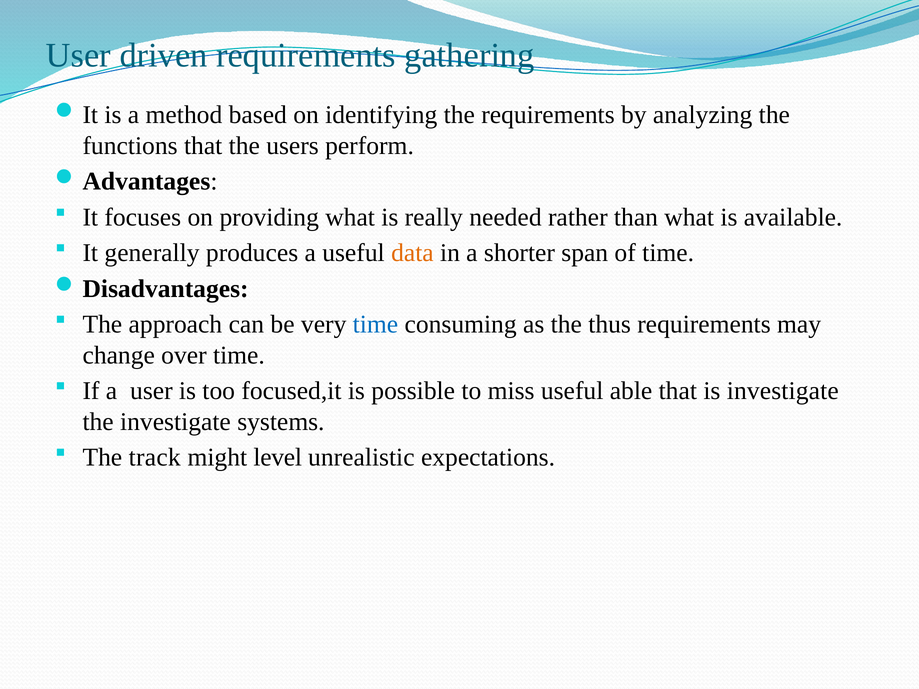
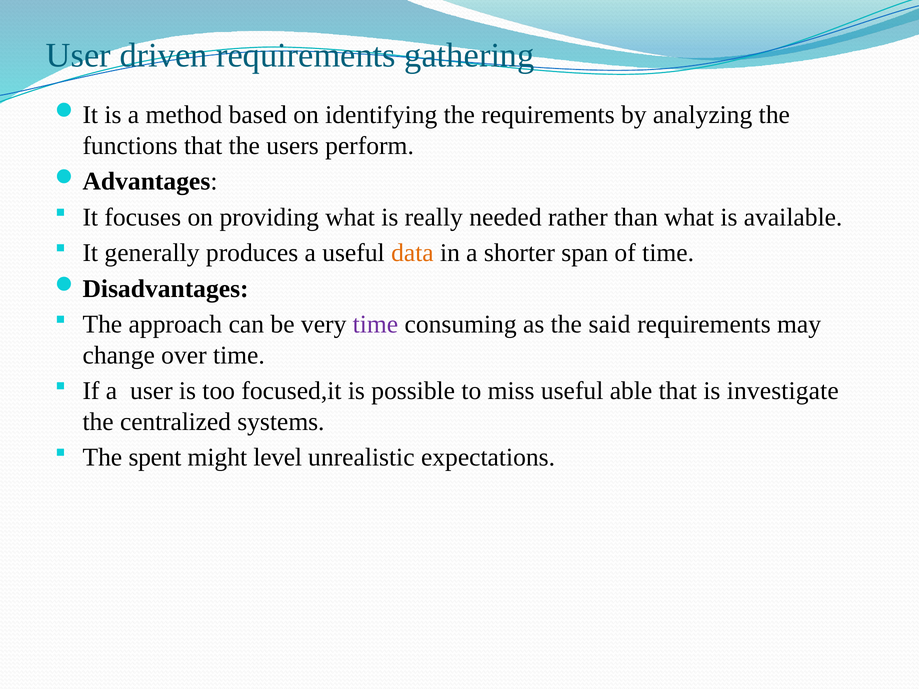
time at (375, 325) colour: blue -> purple
thus: thus -> said
the investigate: investigate -> centralized
track: track -> spent
